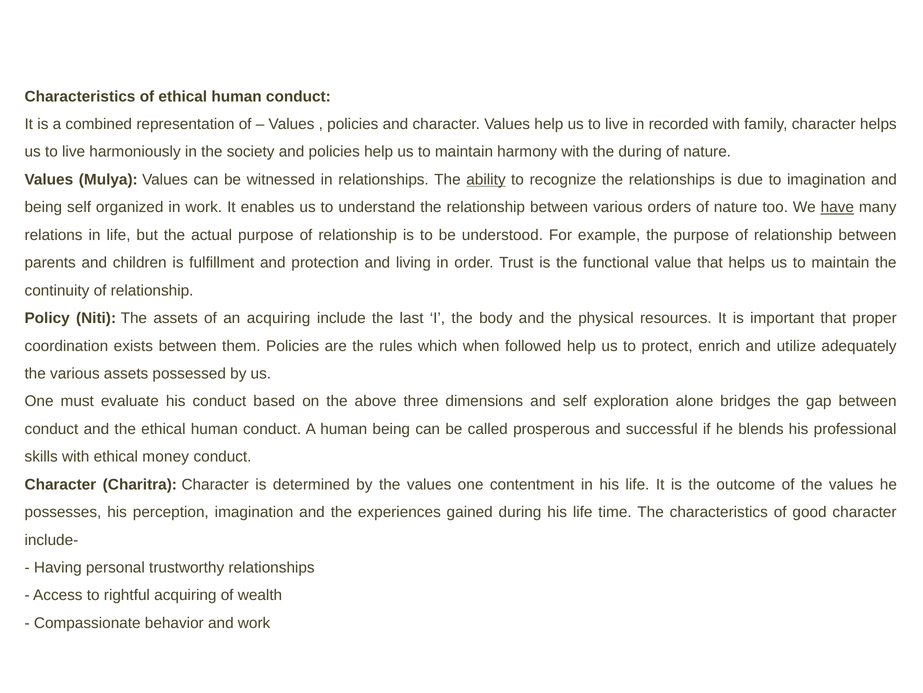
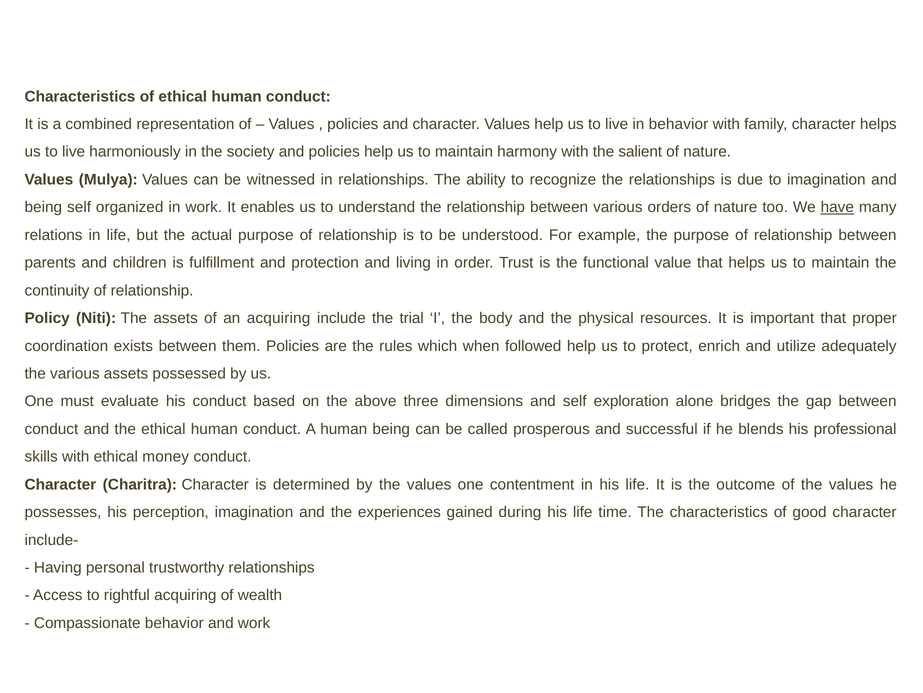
in recorded: recorded -> behavior
the during: during -> salient
ability underline: present -> none
last: last -> trial
